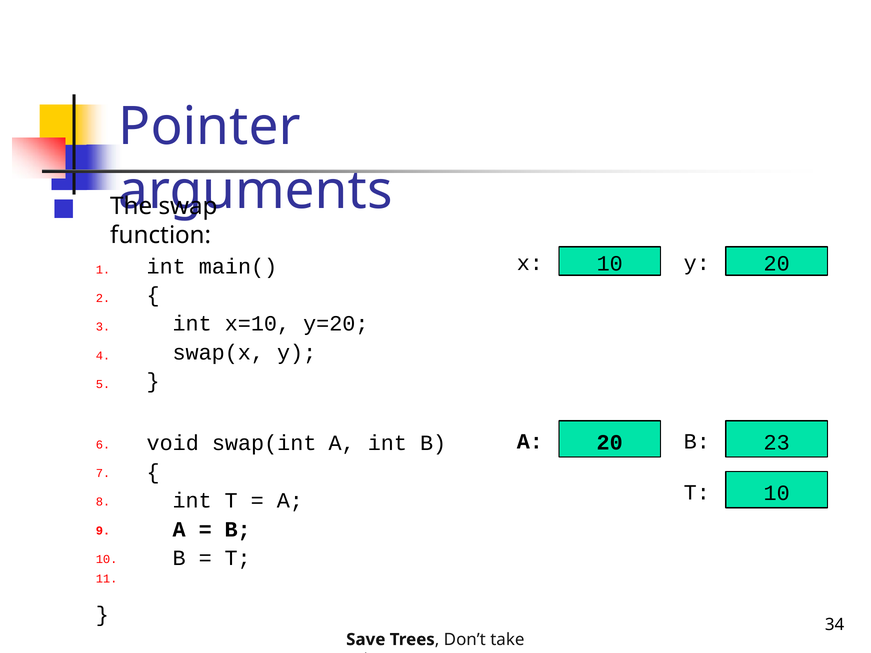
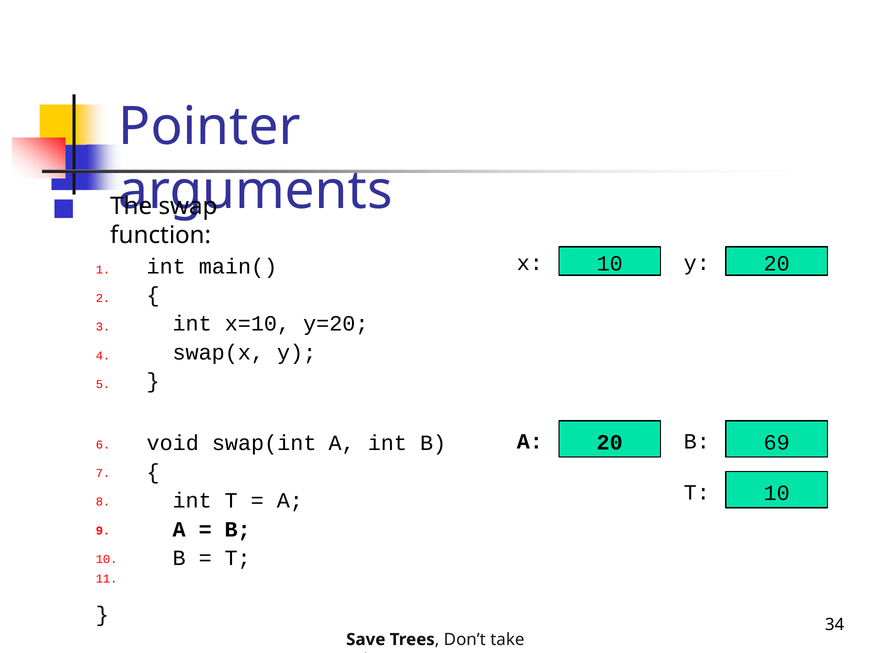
23: 23 -> 69
